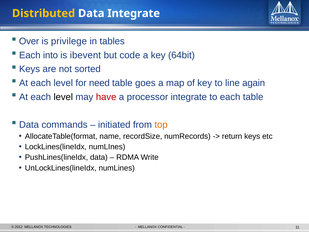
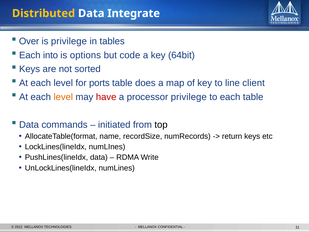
ibevent: ibevent -> options
need: need -> ports
goes: goes -> does
again: again -> client
level at (63, 97) colour: black -> orange
processor integrate: integrate -> privilege
top colour: orange -> black
